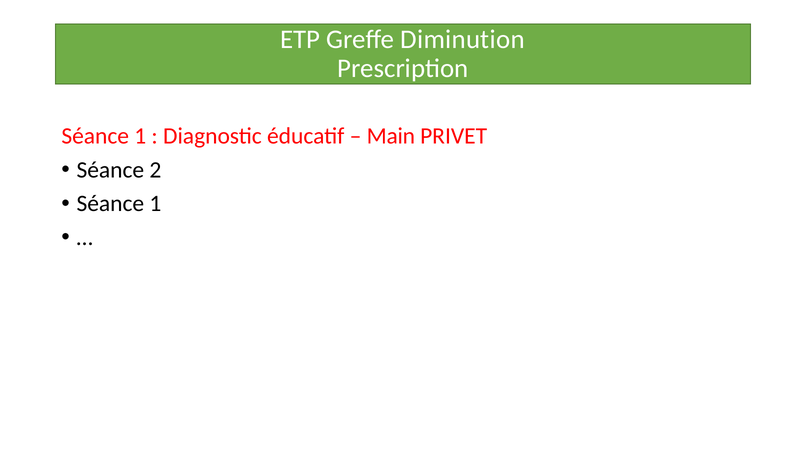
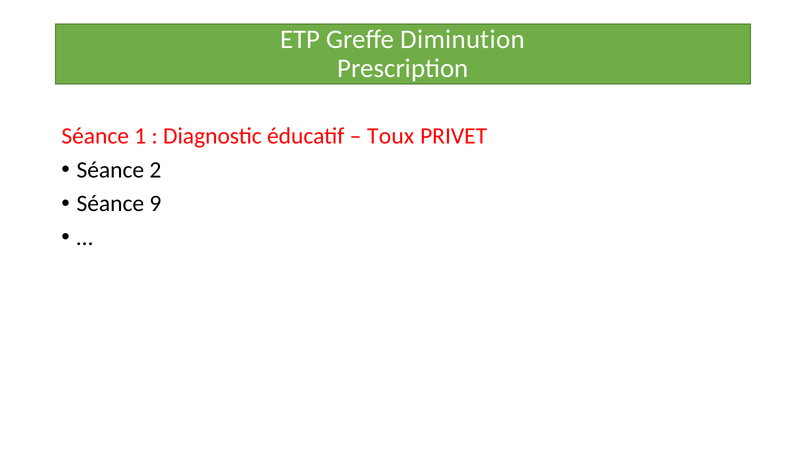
Main: Main -> Toux
1 at (155, 204): 1 -> 9
